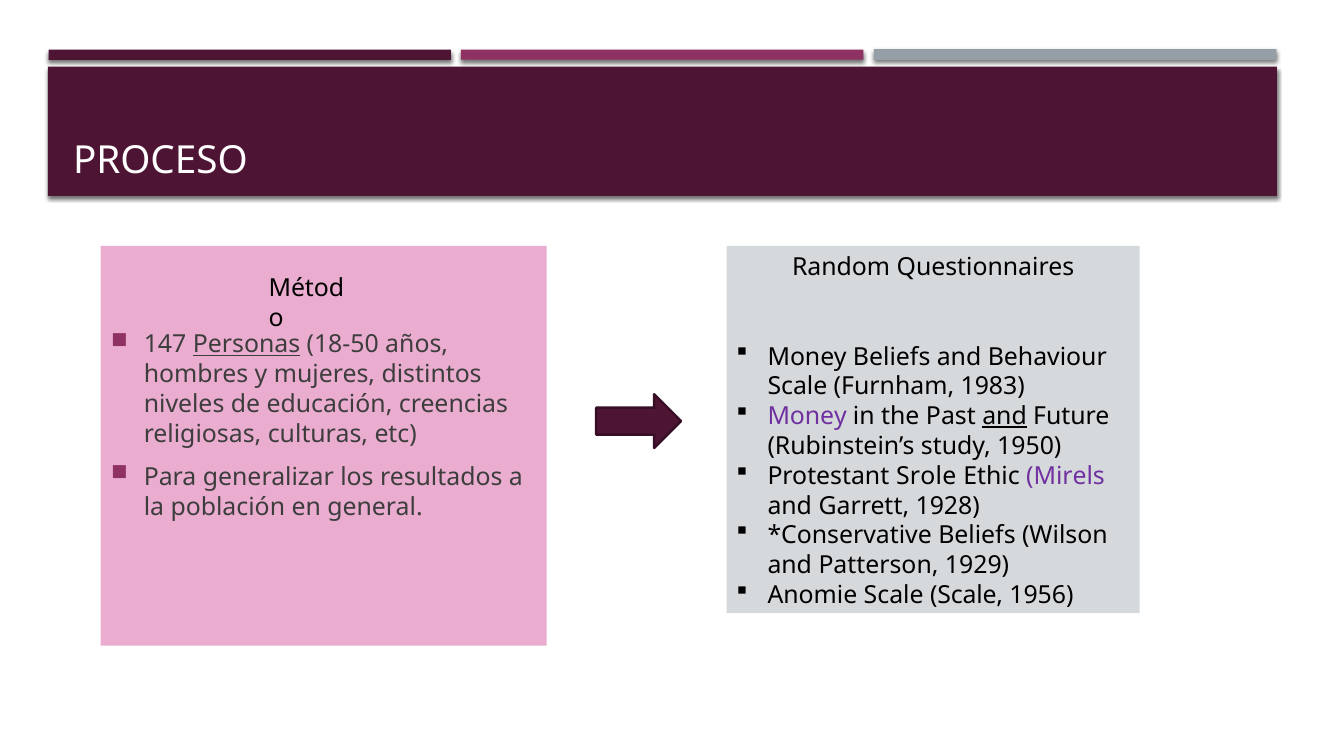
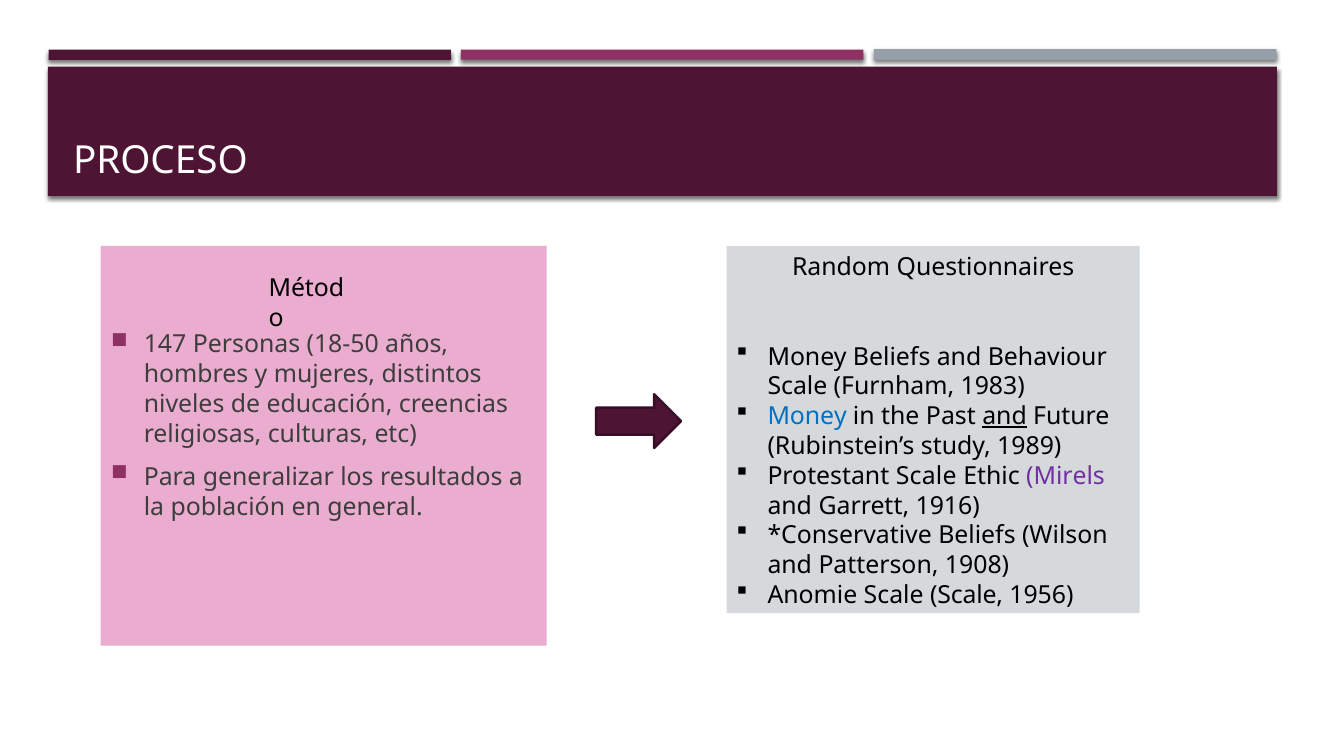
Personas underline: present -> none
Money at (807, 417) colour: purple -> blue
1950: 1950 -> 1989
Protestant Srole: Srole -> Scale
1928: 1928 -> 1916
1929: 1929 -> 1908
